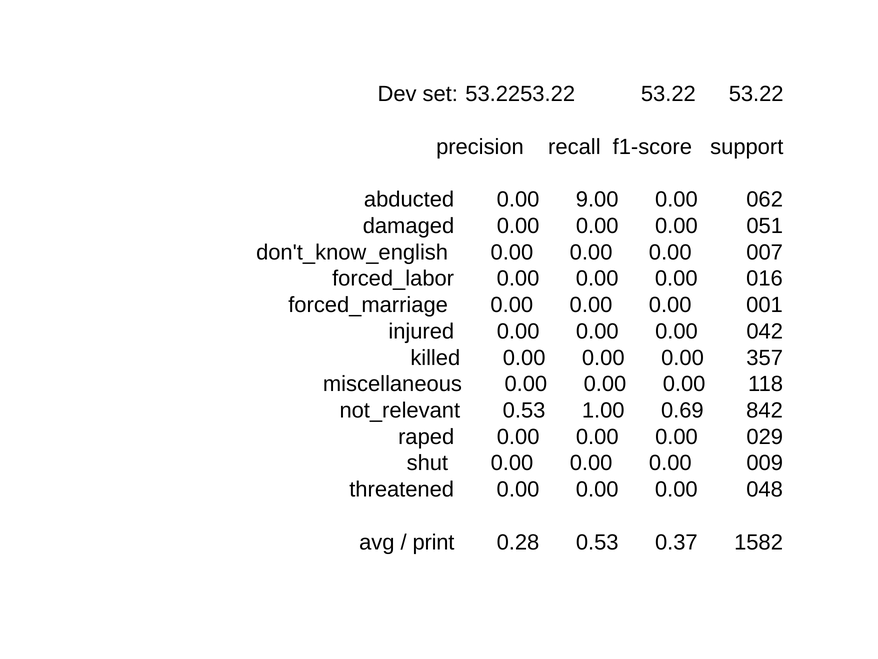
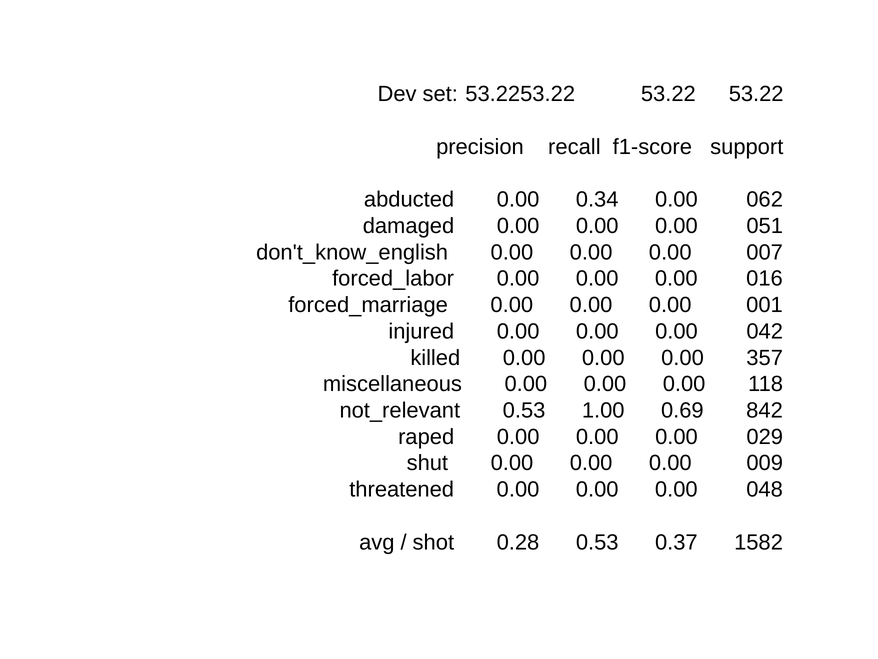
9.00: 9.00 -> 0.34
print: print -> shot
